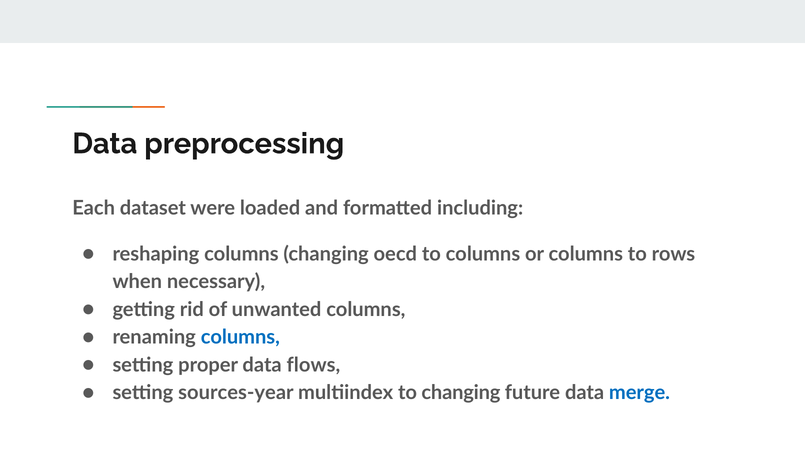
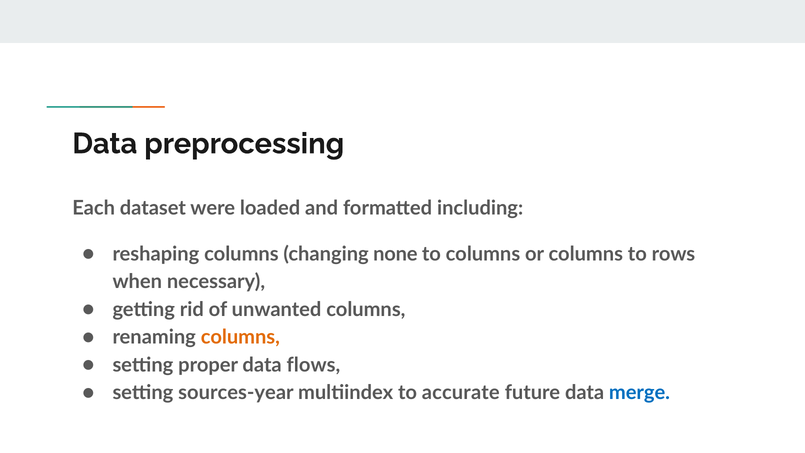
oecd: oecd -> none
columns at (240, 337) colour: blue -> orange
to changing: changing -> accurate
